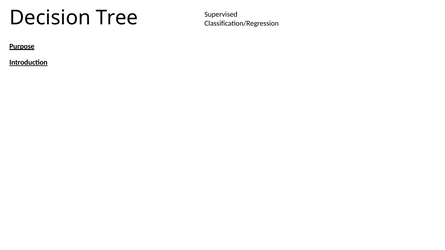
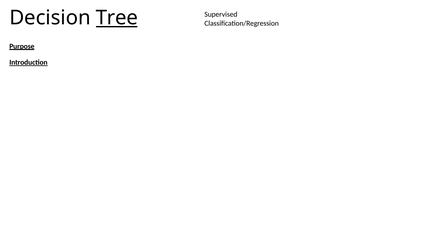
Tree underline: none -> present
